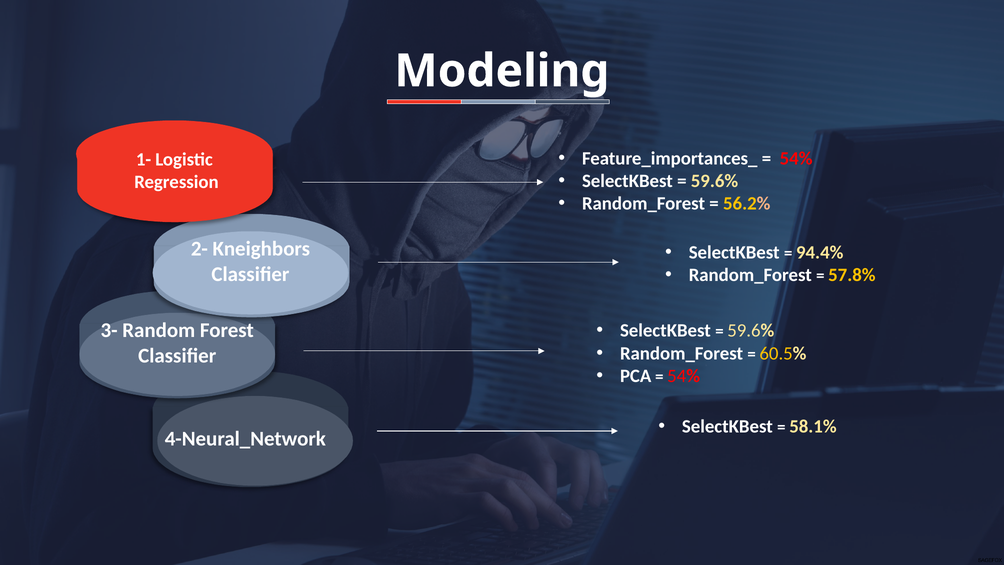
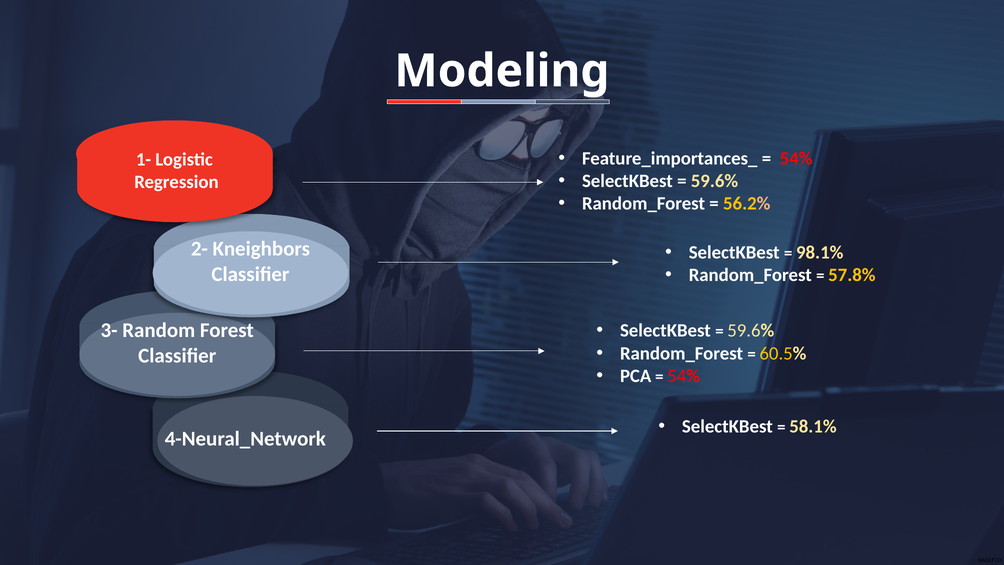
94.4%: 94.4% -> 98.1%
